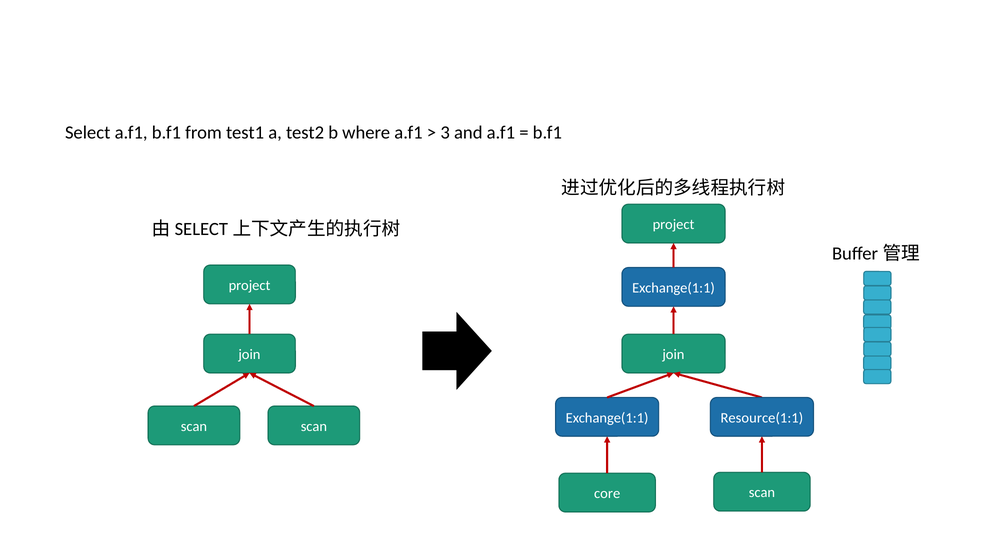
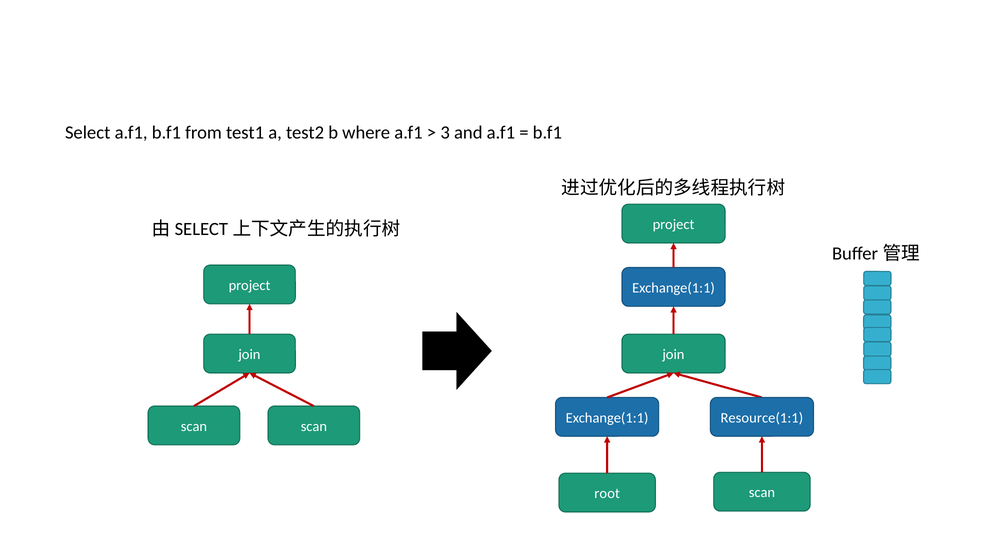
core: core -> root
